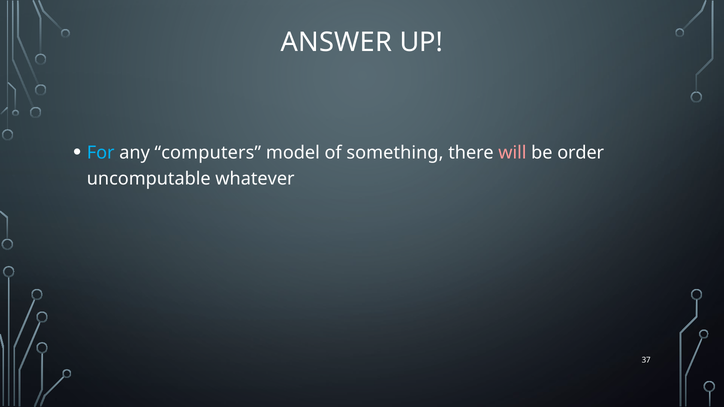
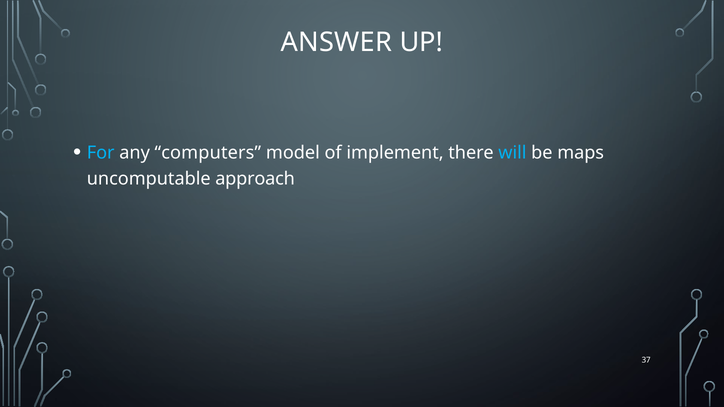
something: something -> implement
will colour: pink -> light blue
order: order -> maps
whatever: whatever -> approach
